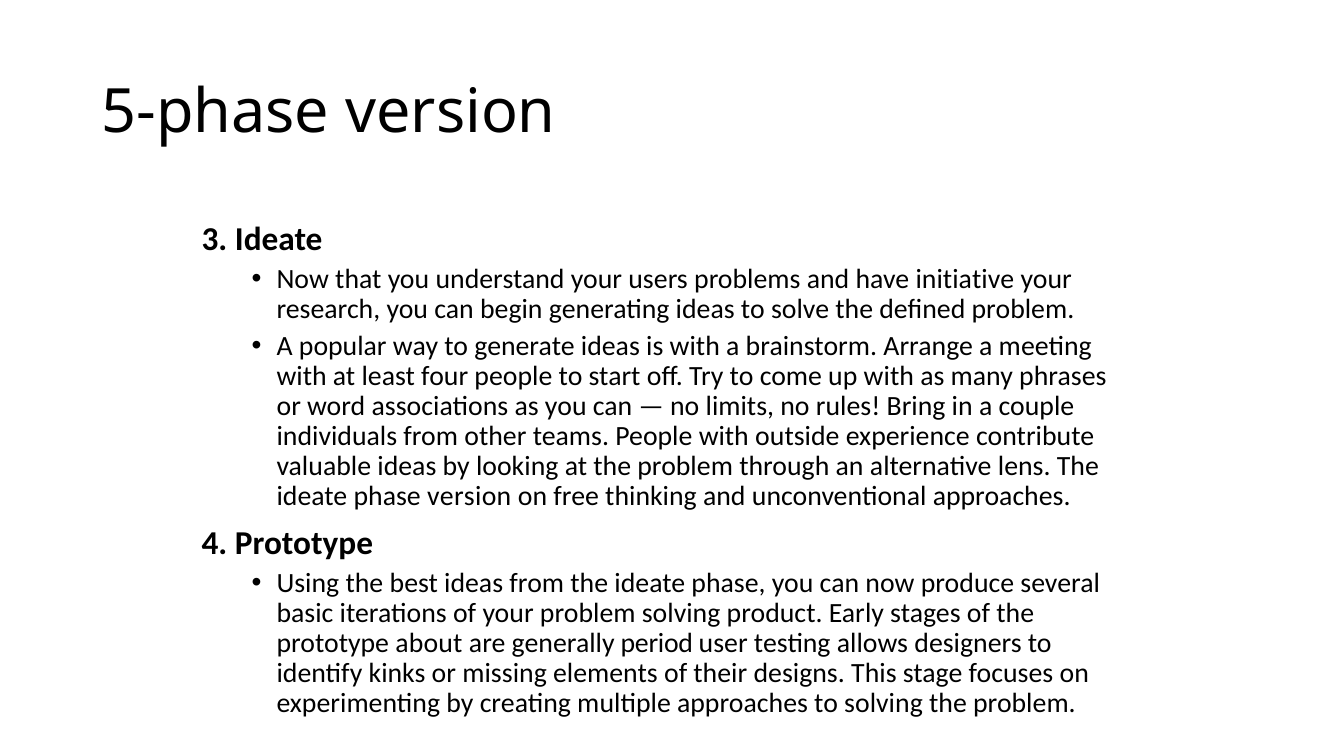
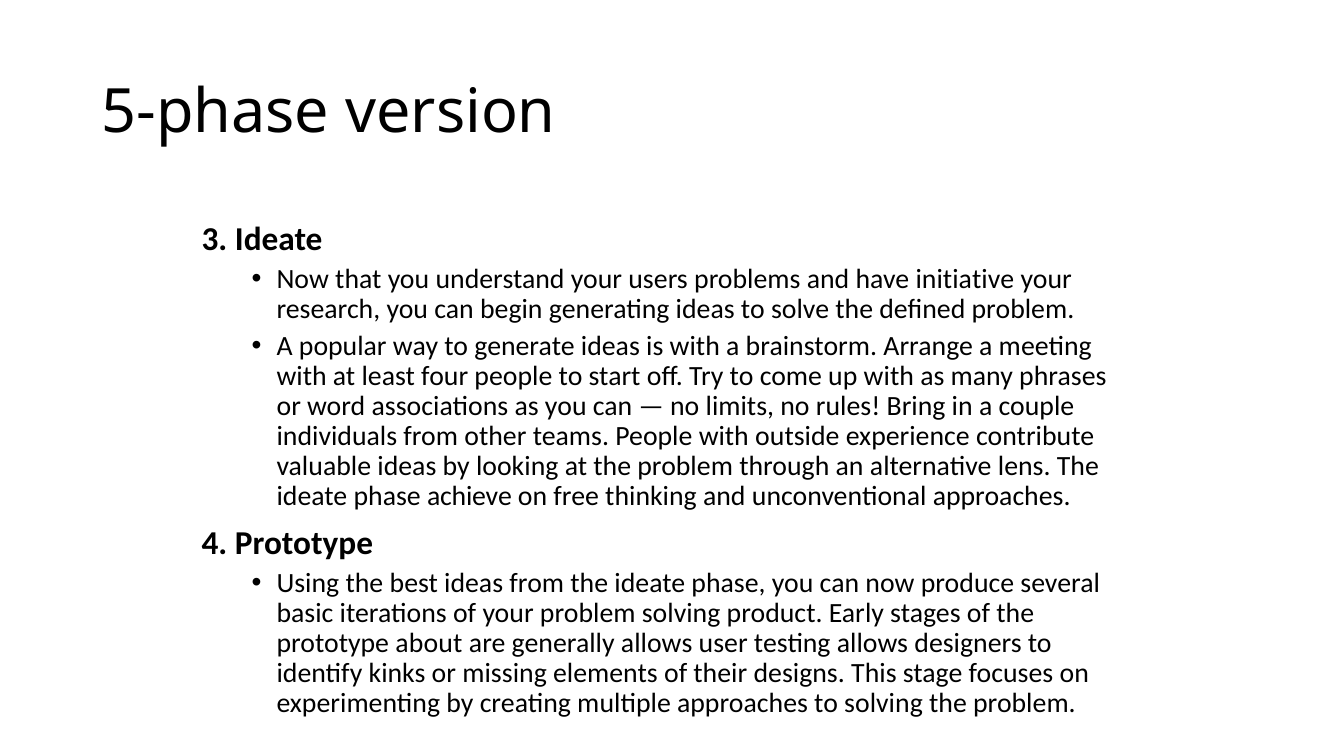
phase version: version -> achieve
generally period: period -> allows
